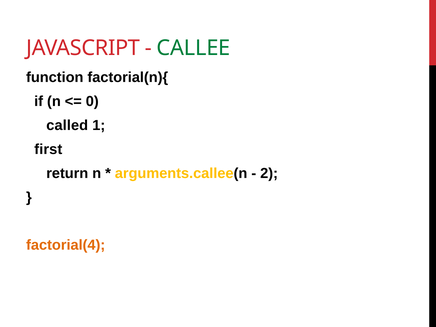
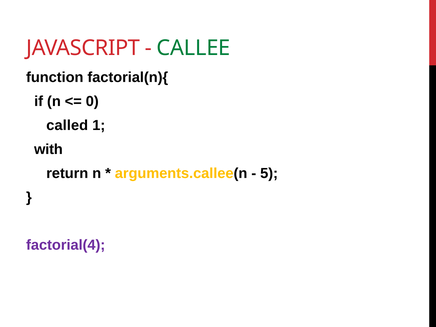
first: first -> with
2: 2 -> 5
factorial(4 colour: orange -> purple
